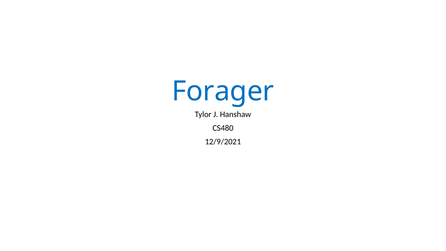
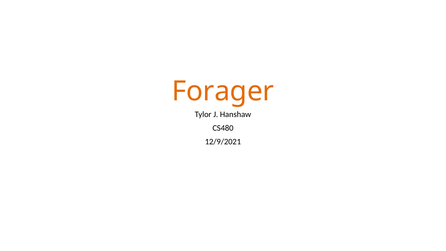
Forager colour: blue -> orange
